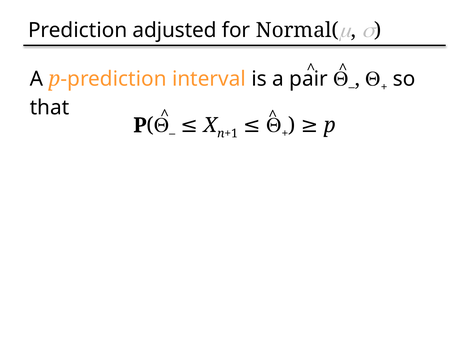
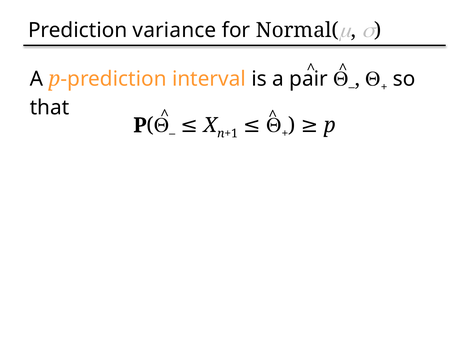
adjusted: adjusted -> variance
